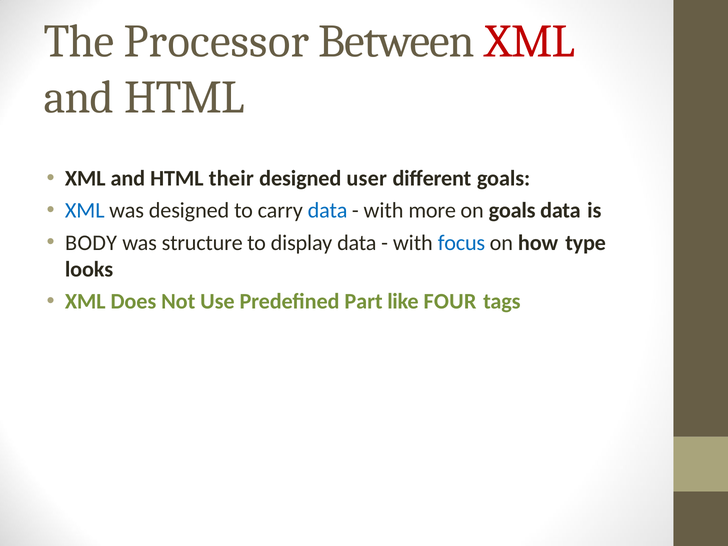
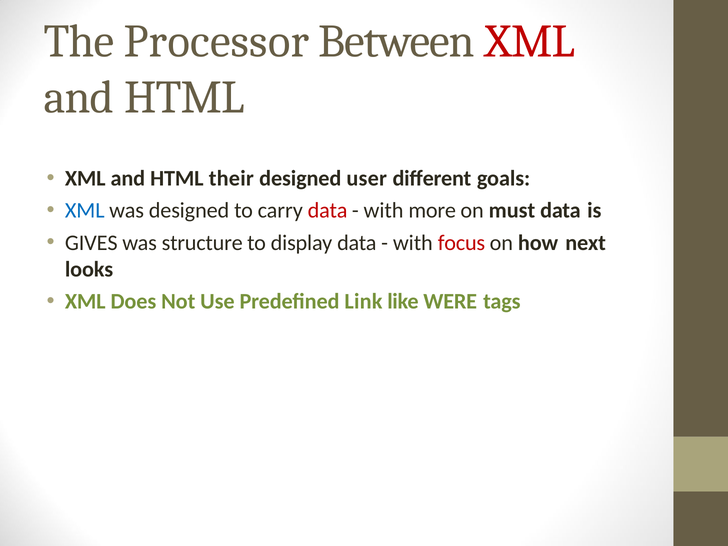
data at (328, 211) colour: blue -> red
on goals: goals -> must
BODY: BODY -> GIVES
focus colour: blue -> red
type: type -> next
Part: Part -> Link
FOUR: FOUR -> WERE
